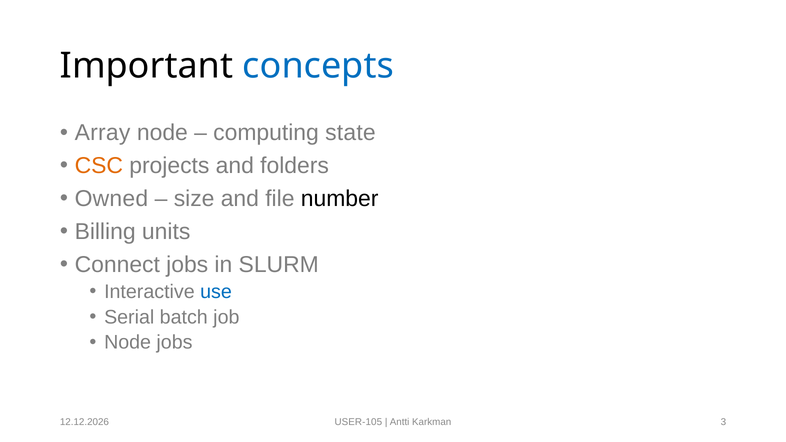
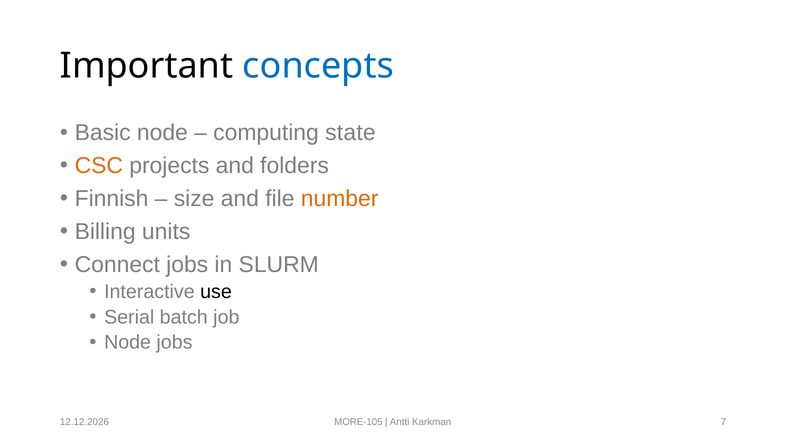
Array: Array -> Basic
Owned: Owned -> Finnish
number colour: black -> orange
use colour: blue -> black
USER-105: USER-105 -> MORE-105
3: 3 -> 7
